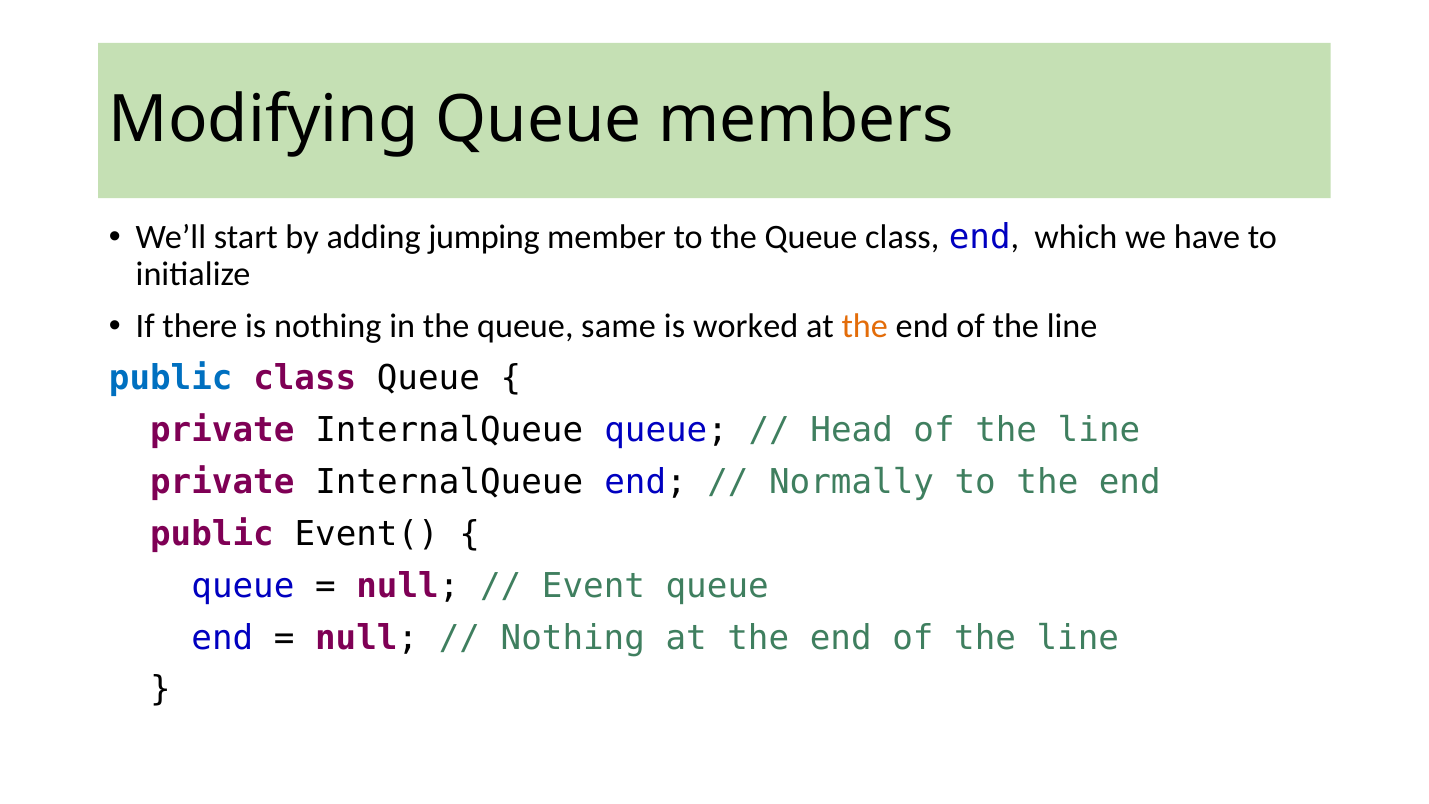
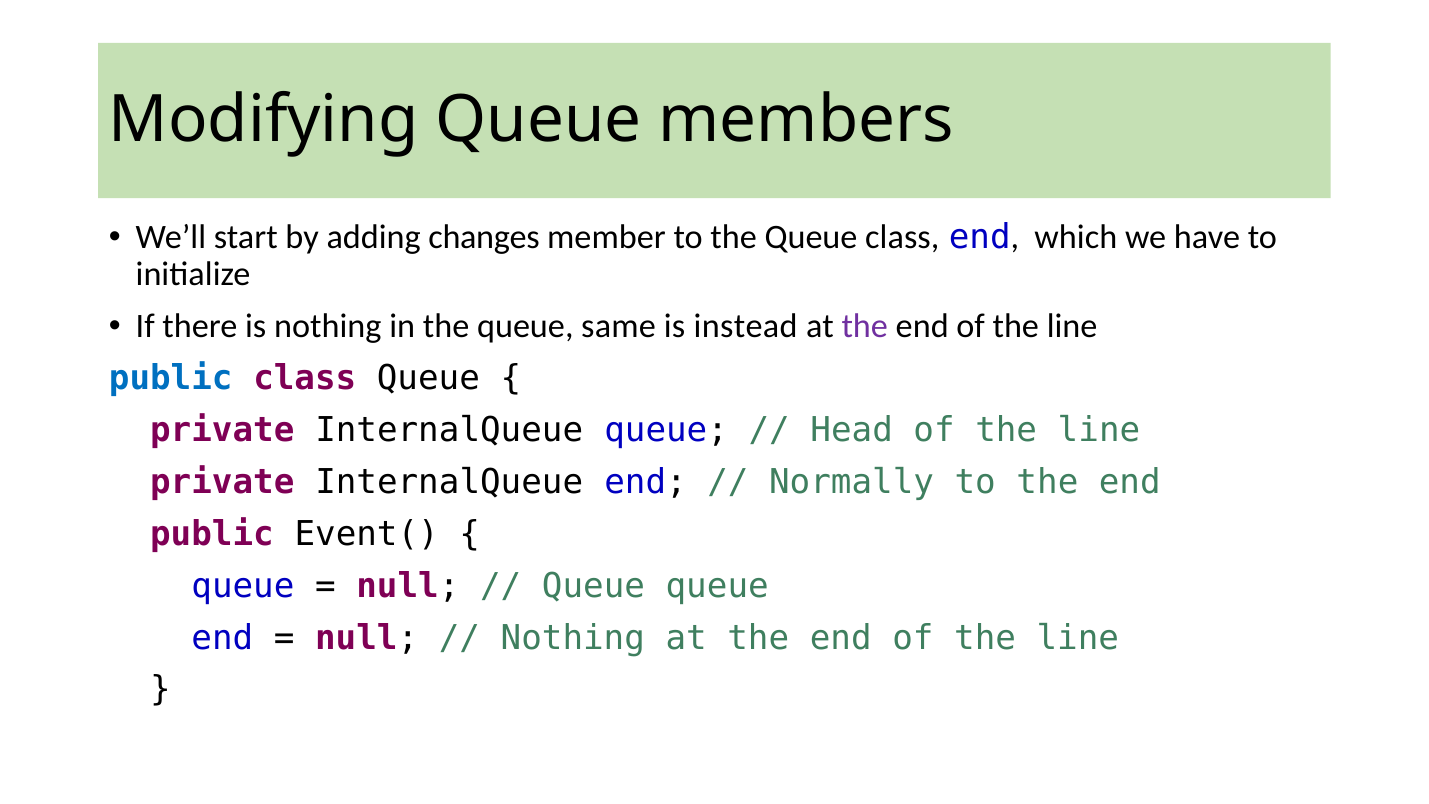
jumping: jumping -> changes
worked: worked -> instead
the at (865, 326) colour: orange -> purple
Event at (593, 586): Event -> Queue
